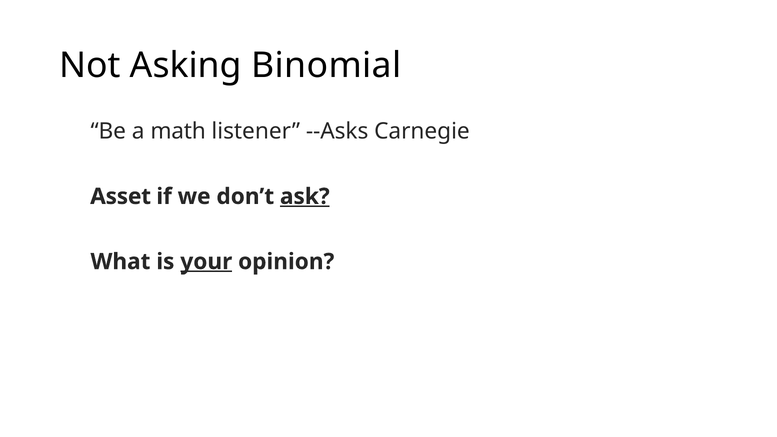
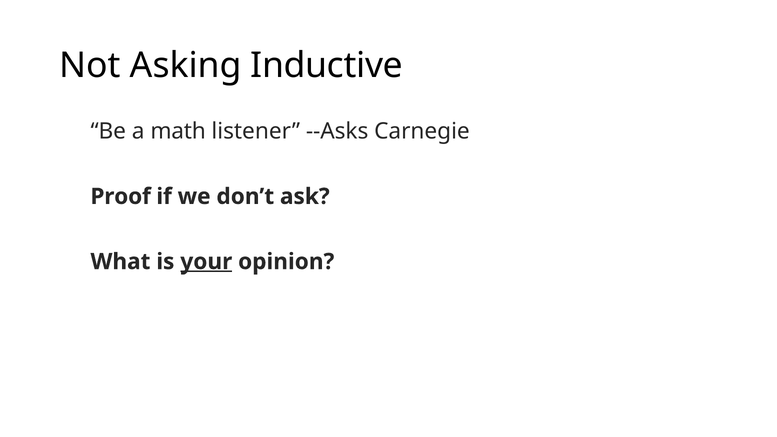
Binomial: Binomial -> Inductive
Asset: Asset -> Proof
ask underline: present -> none
